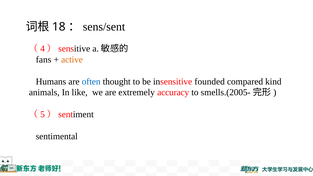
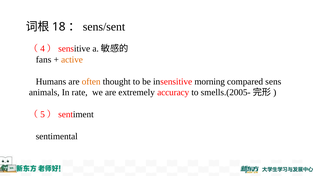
often colour: blue -> orange
founded: founded -> morning
kind: kind -> sens
like: like -> rate
